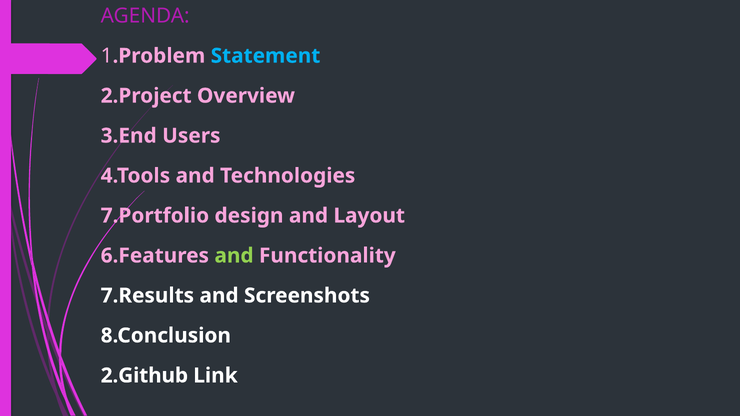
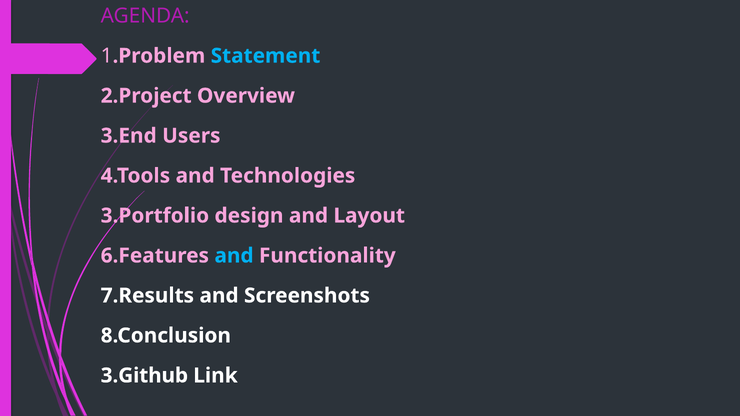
7.Portfolio: 7.Portfolio -> 3.Portfolio
and at (234, 256) colour: light green -> light blue
2.Github: 2.Github -> 3.Github
